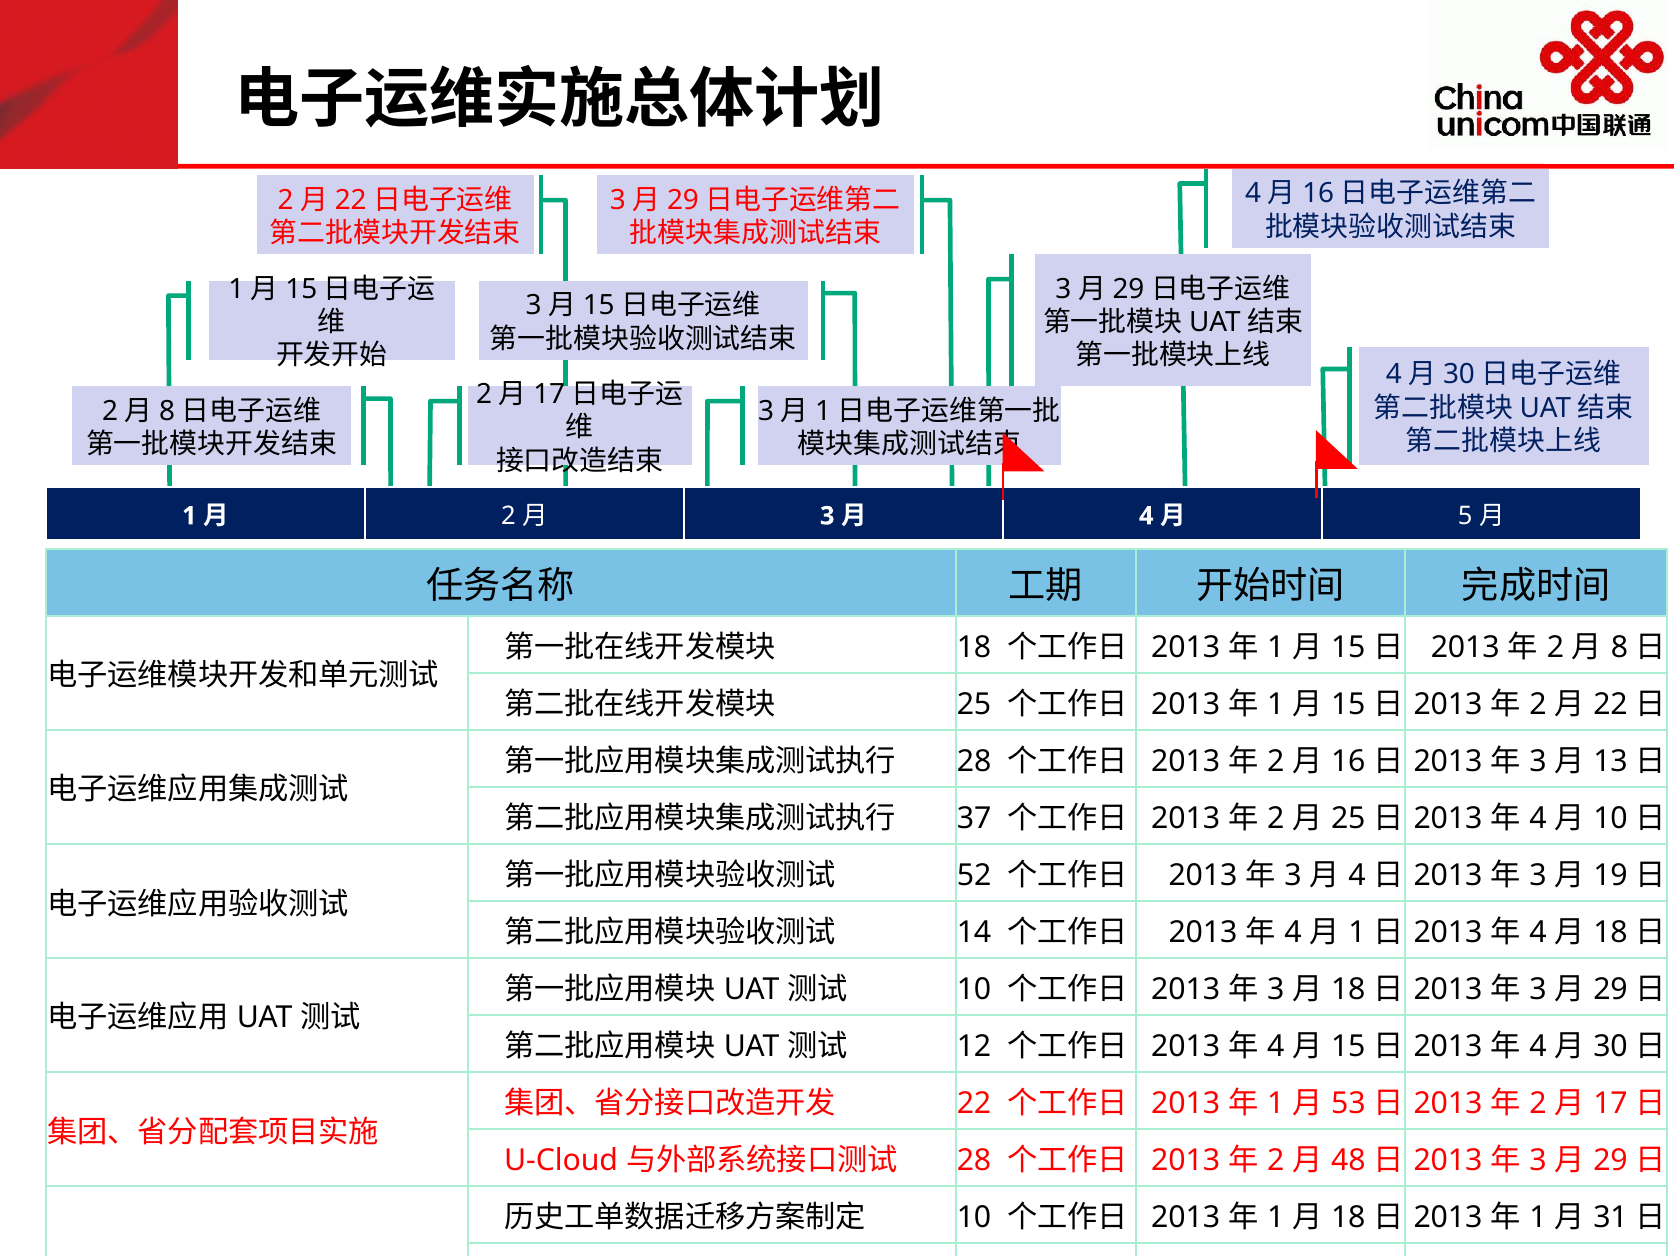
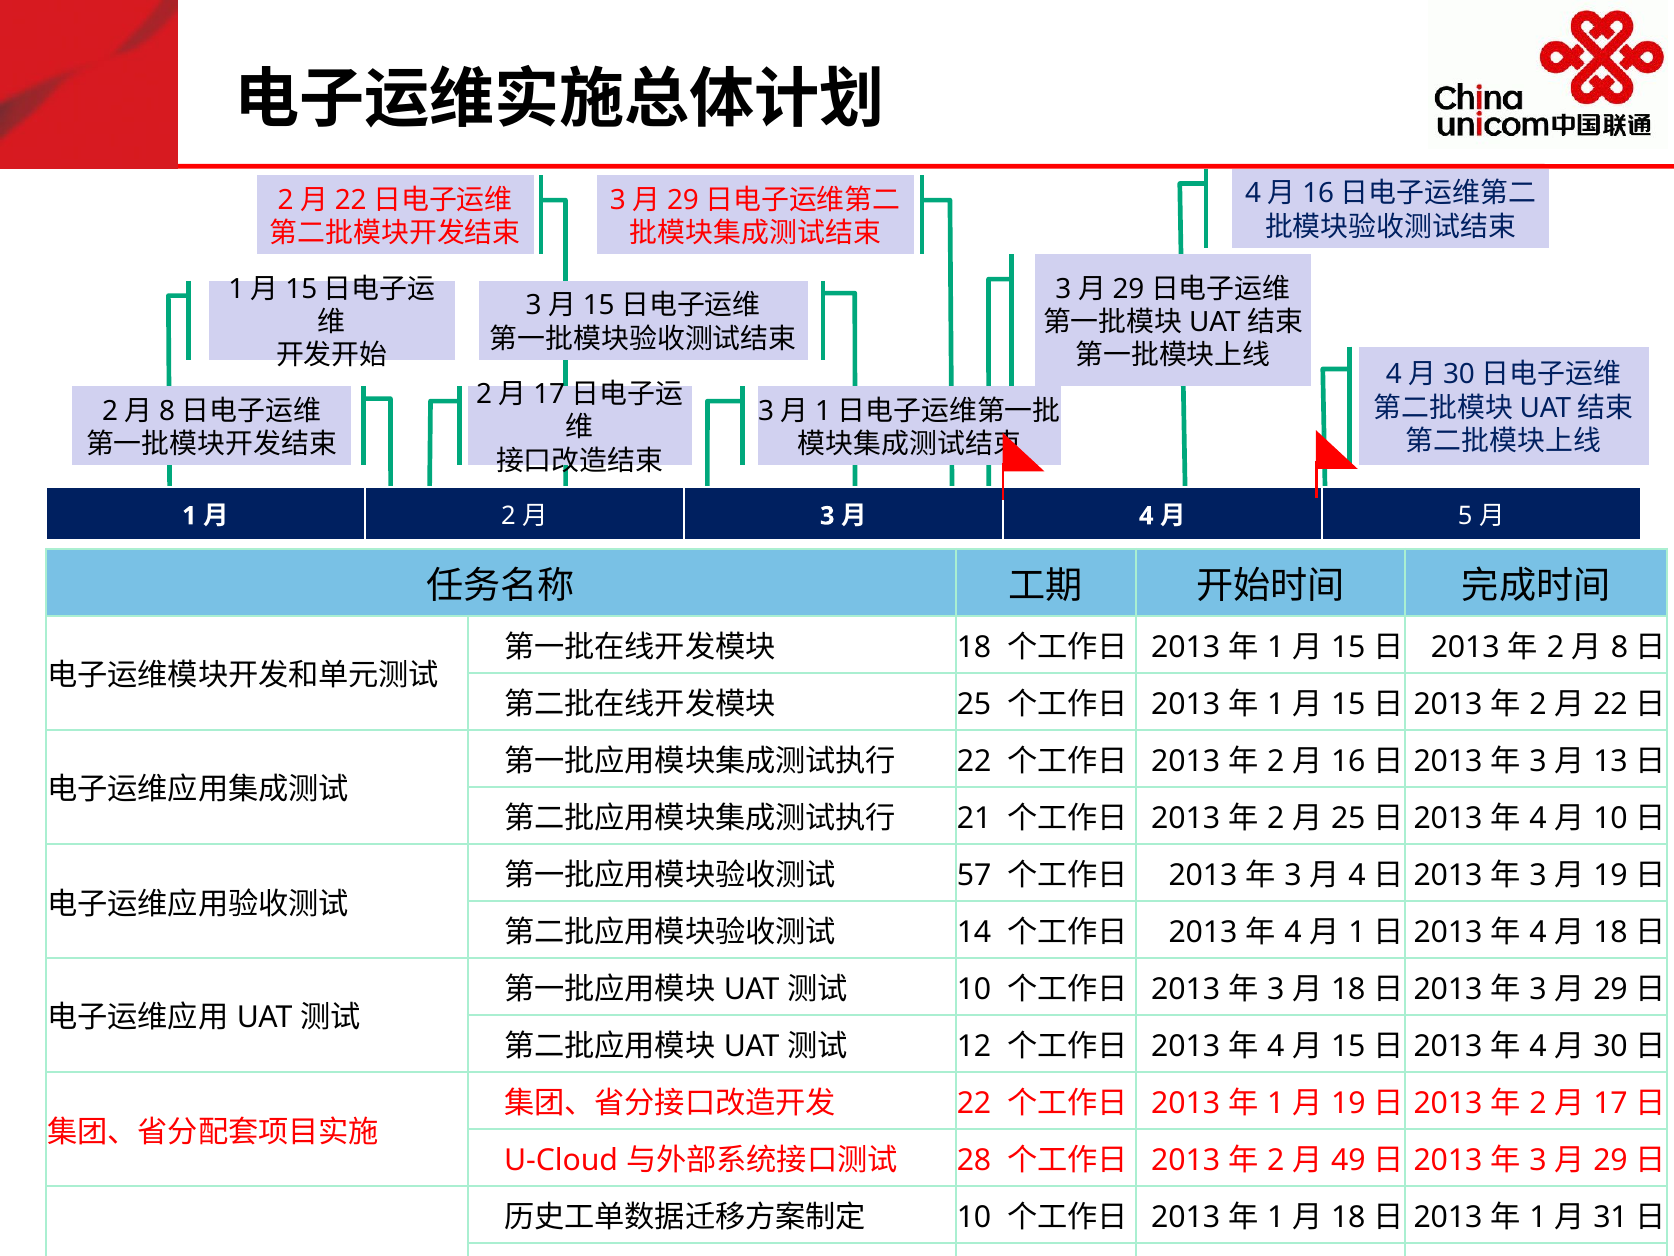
28 at (974, 761): 28 -> 22
37 at (974, 818): 37 -> 21
52: 52 -> 57
53 at (1348, 1103): 53 -> 19
48: 48 -> 49
